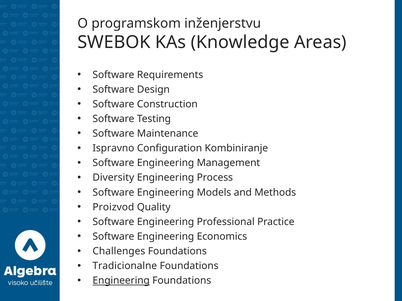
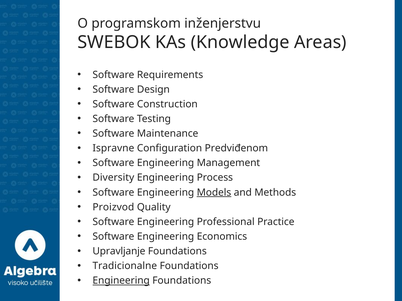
Ispravno: Ispravno -> Ispravne
Kombiniranje: Kombiniranje -> Predviđenom
Models underline: none -> present
Challenges: Challenges -> Upravljanje
